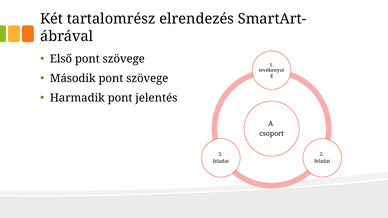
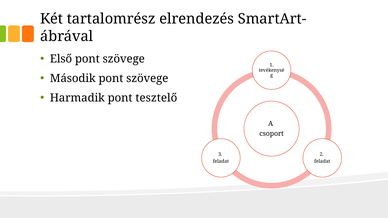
jelentés: jelentés -> tesztelő
